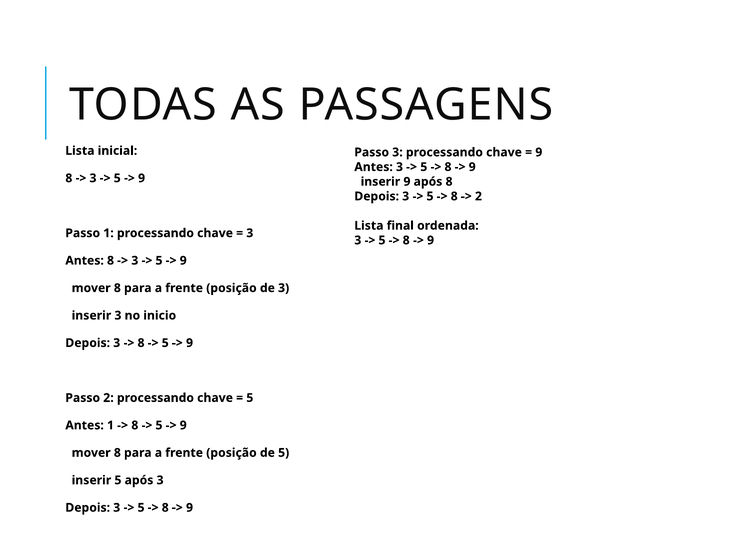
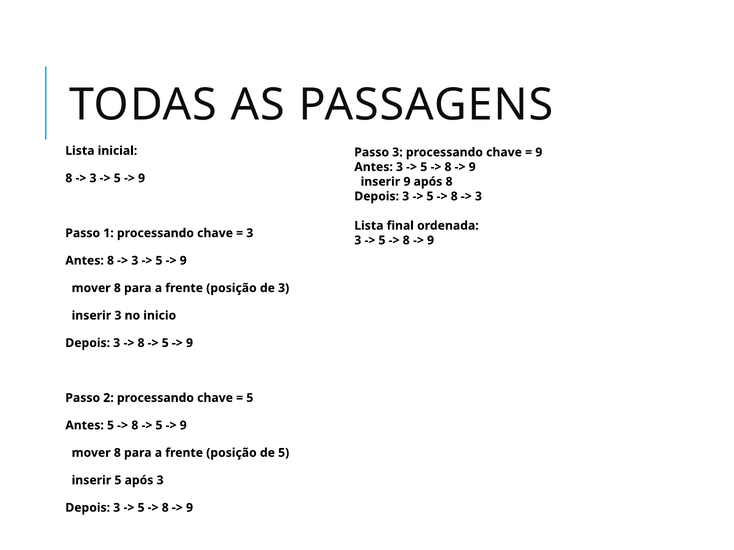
2 at (478, 196): 2 -> 3
Antes 1: 1 -> 5
